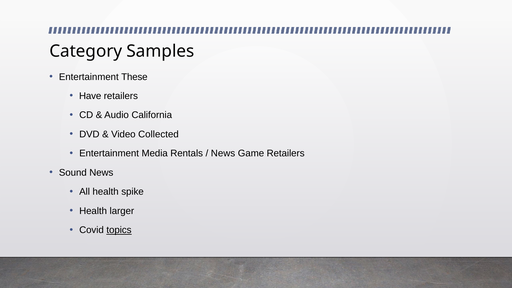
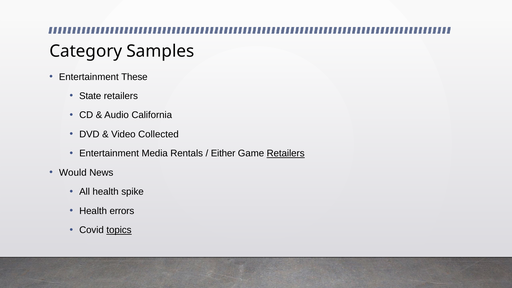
Have: Have -> State
News at (223, 153): News -> Either
Retailers at (286, 153) underline: none -> present
Sound: Sound -> Would
larger: larger -> errors
